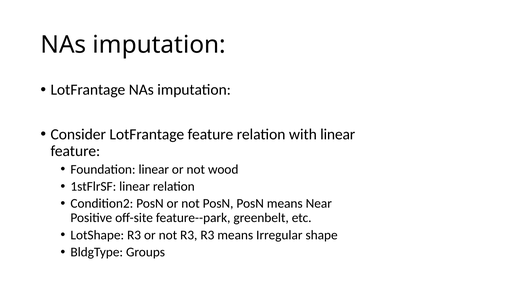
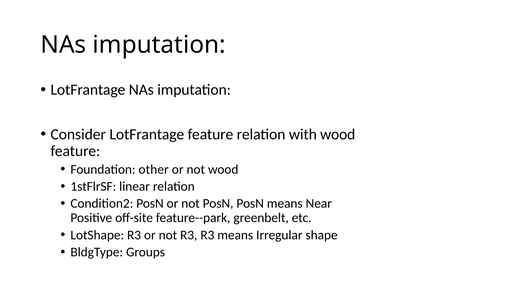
with linear: linear -> wood
Foundation linear: linear -> other
